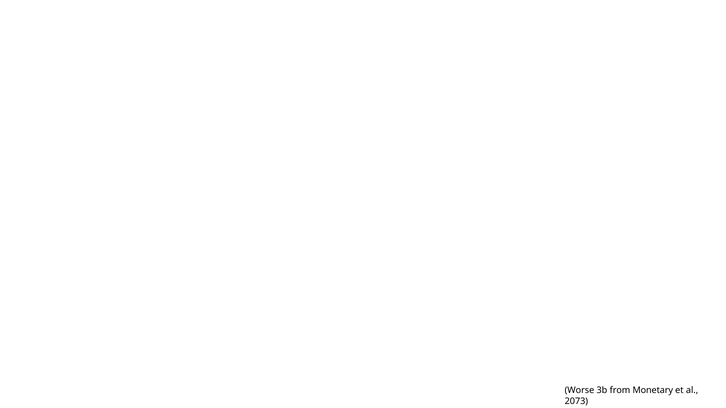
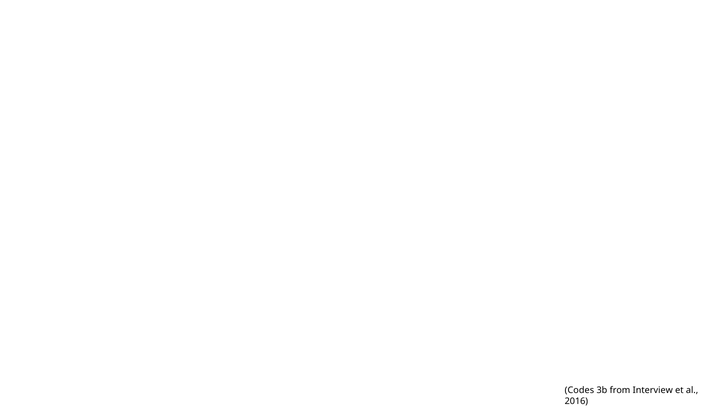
Worse: Worse -> Codes
Monetary: Monetary -> Interview
2073: 2073 -> 2016
